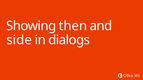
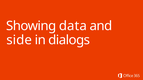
then: then -> data
